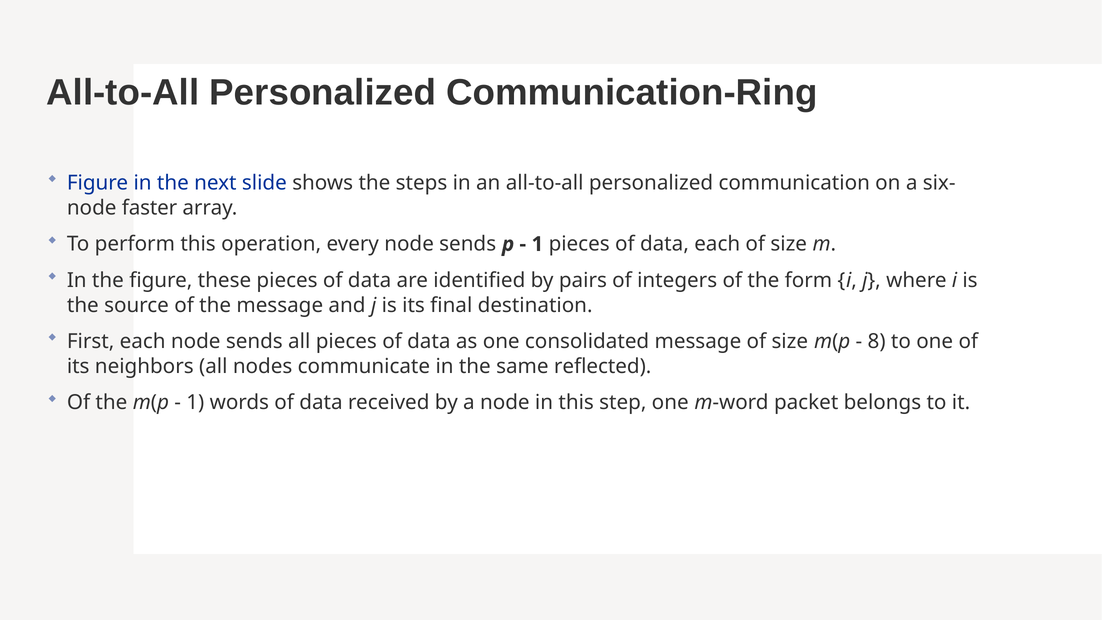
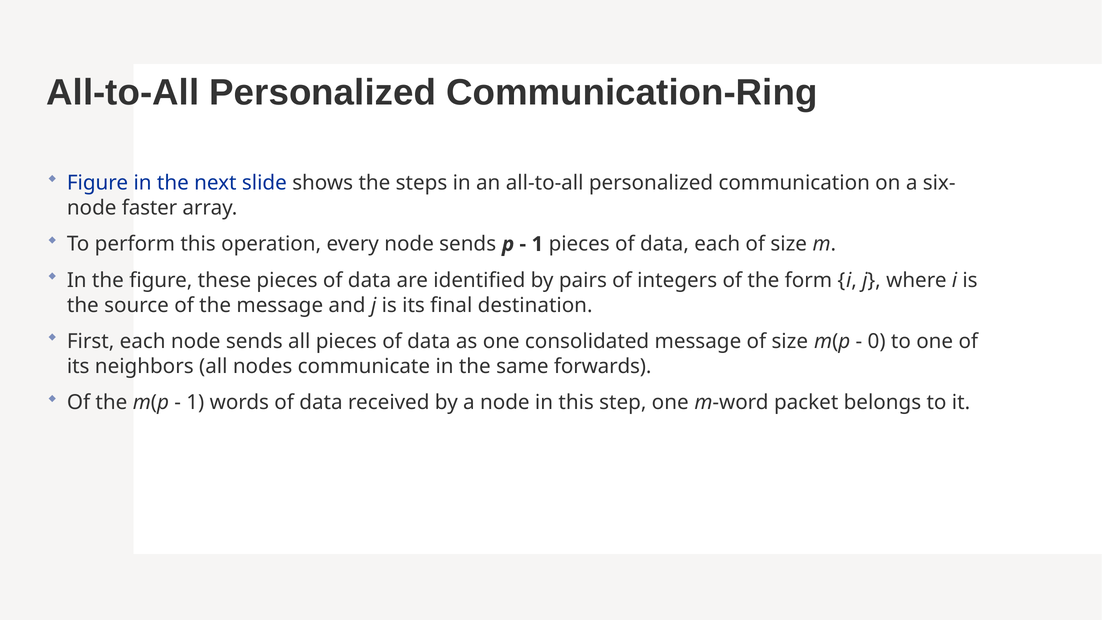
8: 8 -> 0
reflected: reflected -> forwards
